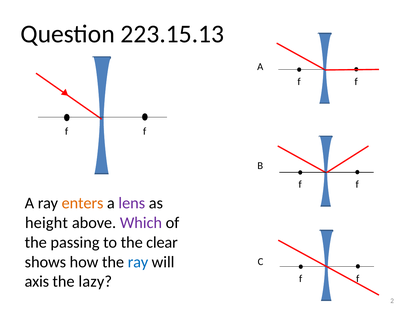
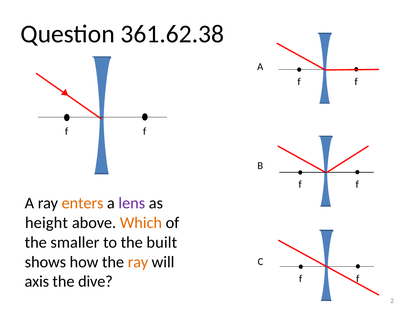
223.15.13: 223.15.13 -> 361.62.38
Which colour: purple -> orange
passing: passing -> smaller
clear: clear -> built
ray at (138, 261) colour: blue -> orange
lazy: lazy -> dive
